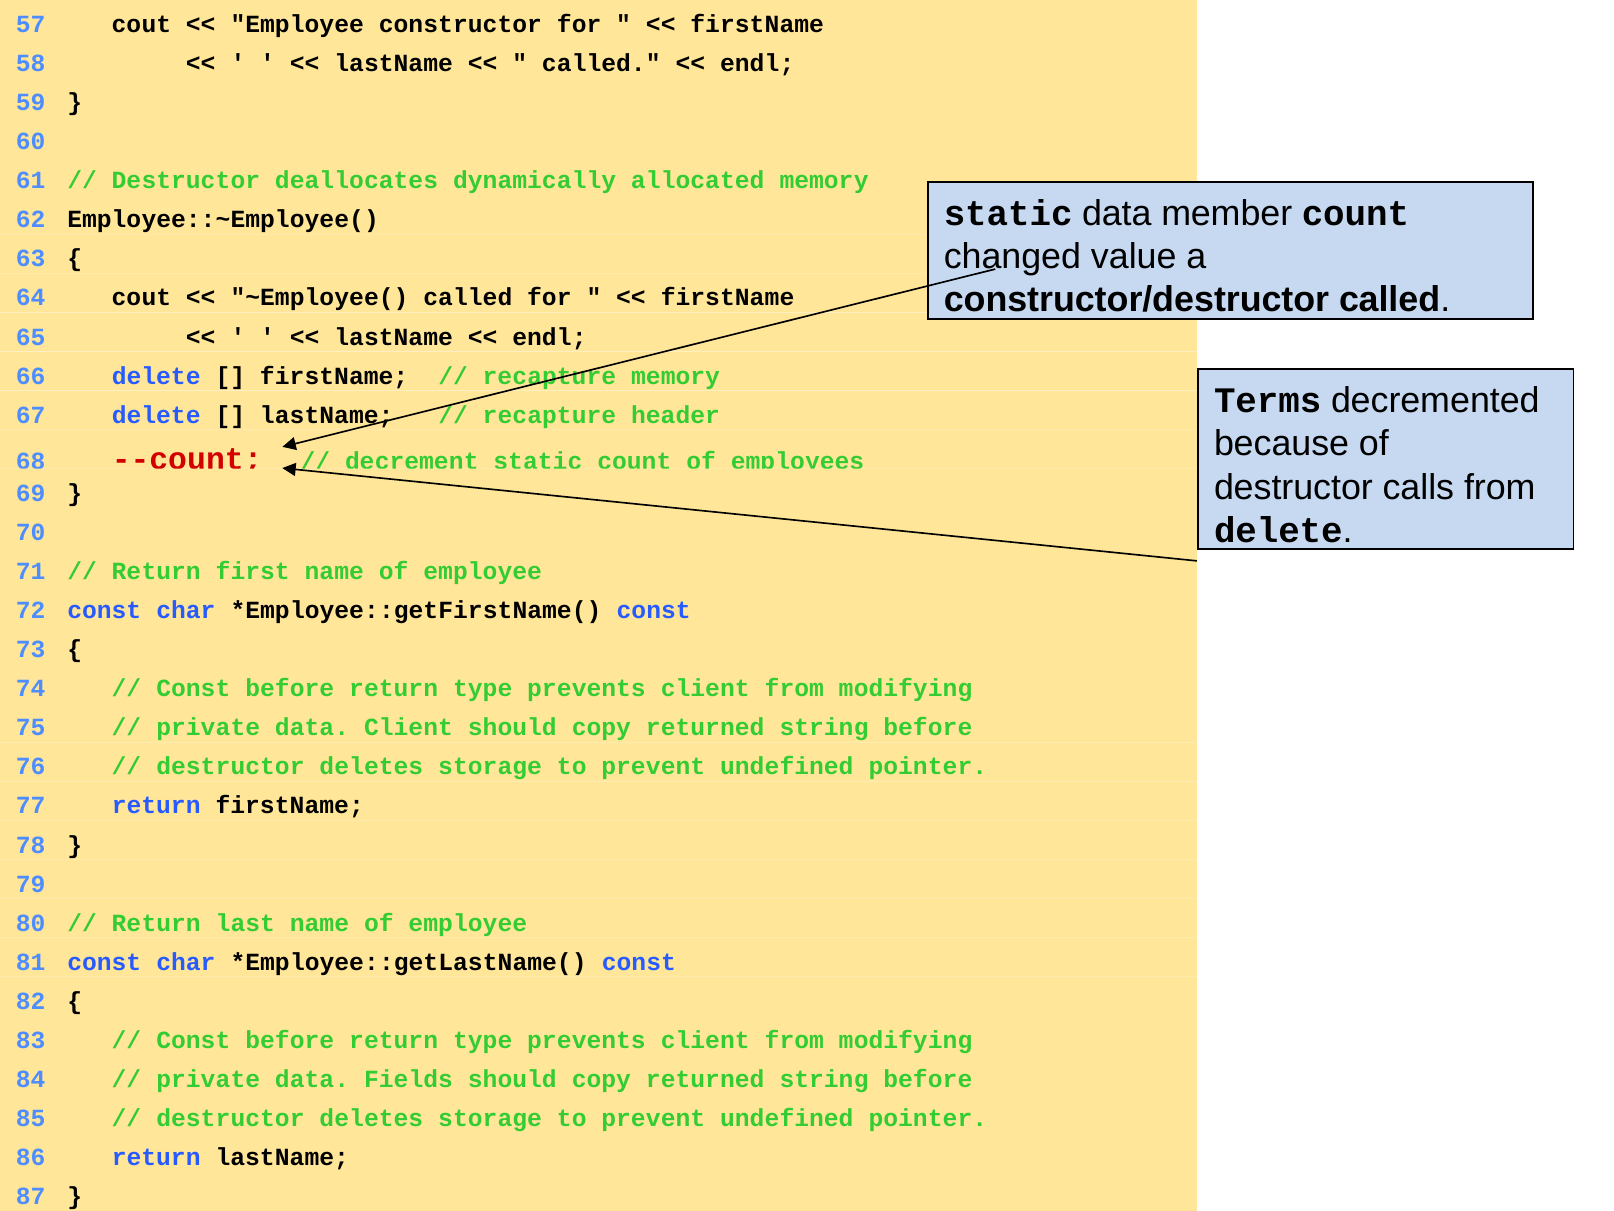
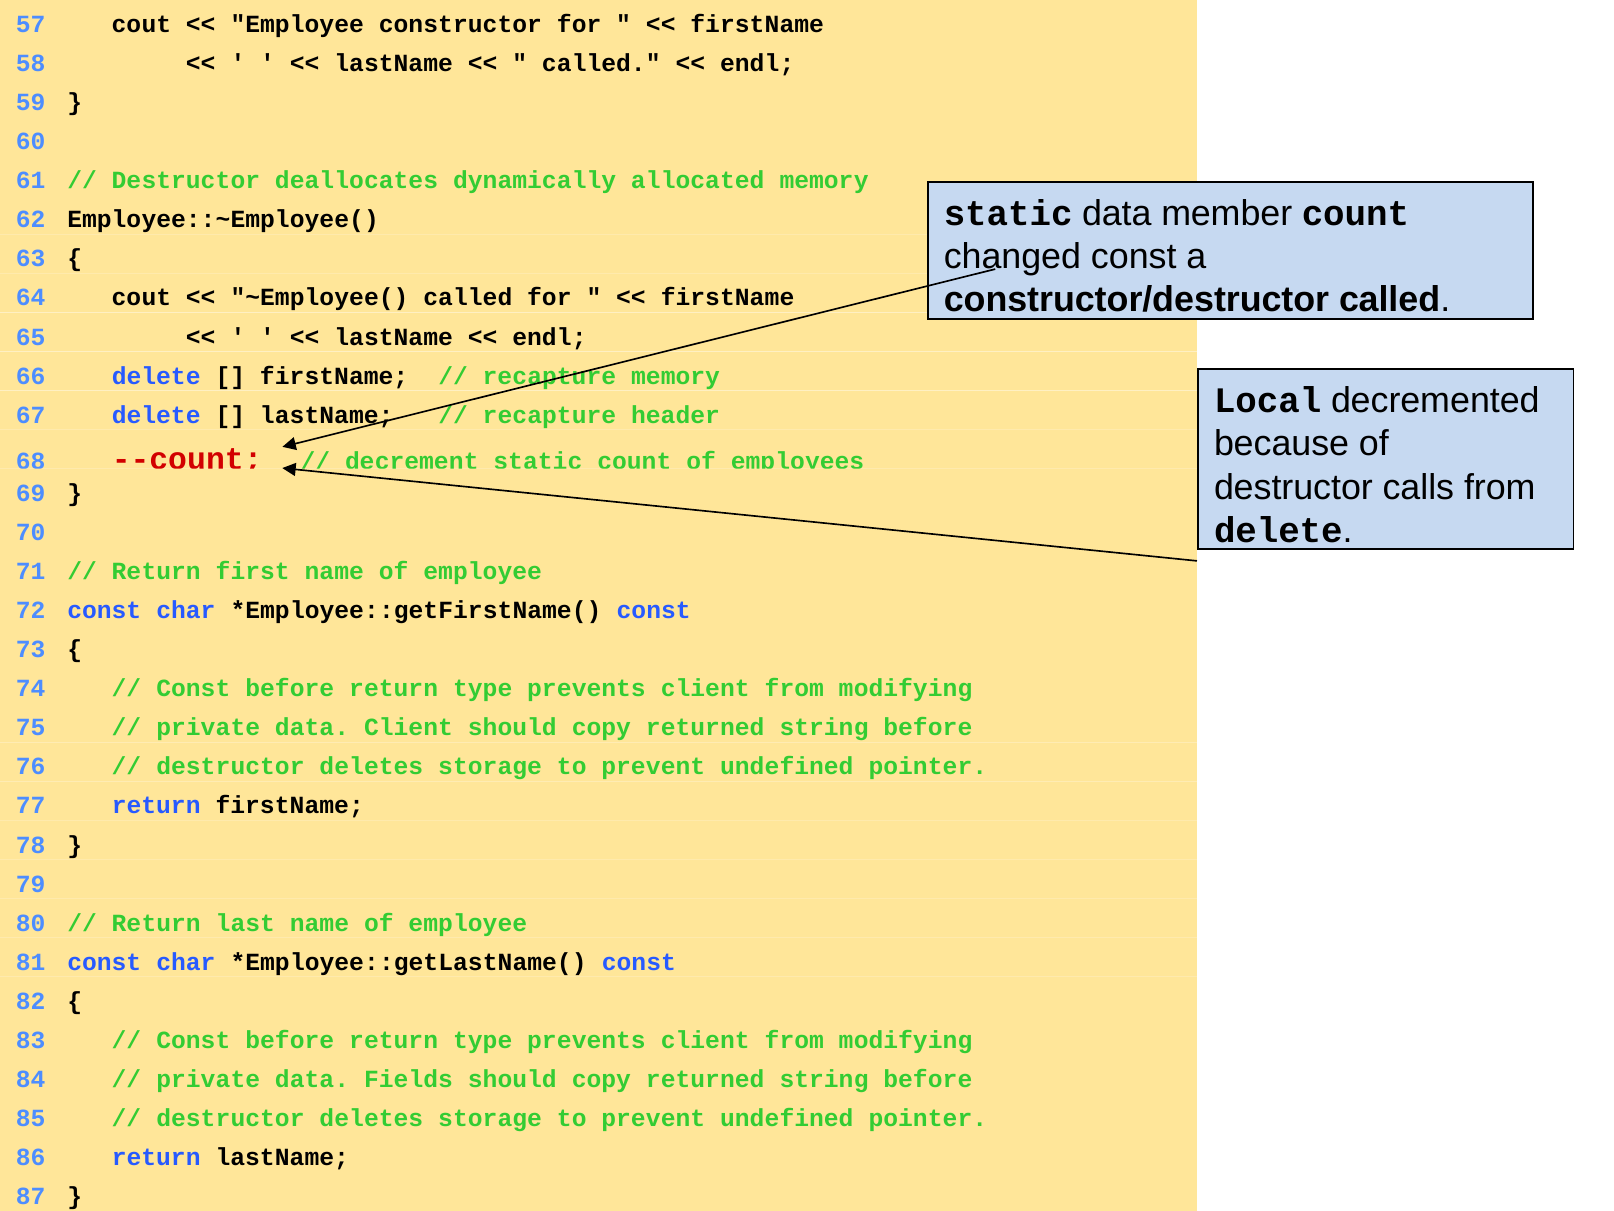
changed value: value -> const
Terms: Terms -> Local
